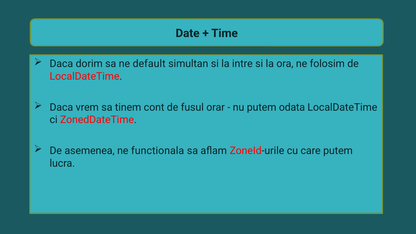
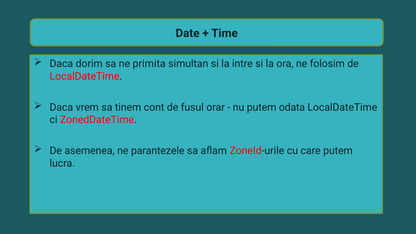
default: default -> primita
functionala: functionala -> parantezele
